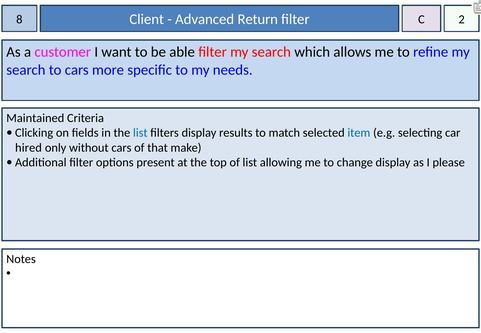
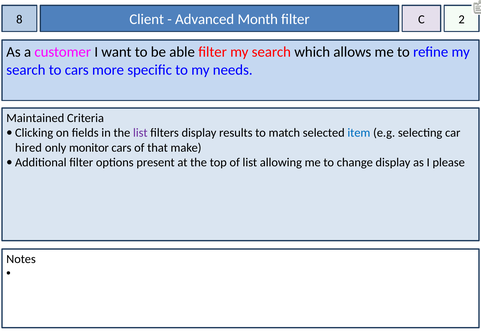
Return: Return -> Month
list at (140, 133) colour: blue -> purple
without: without -> monitor
